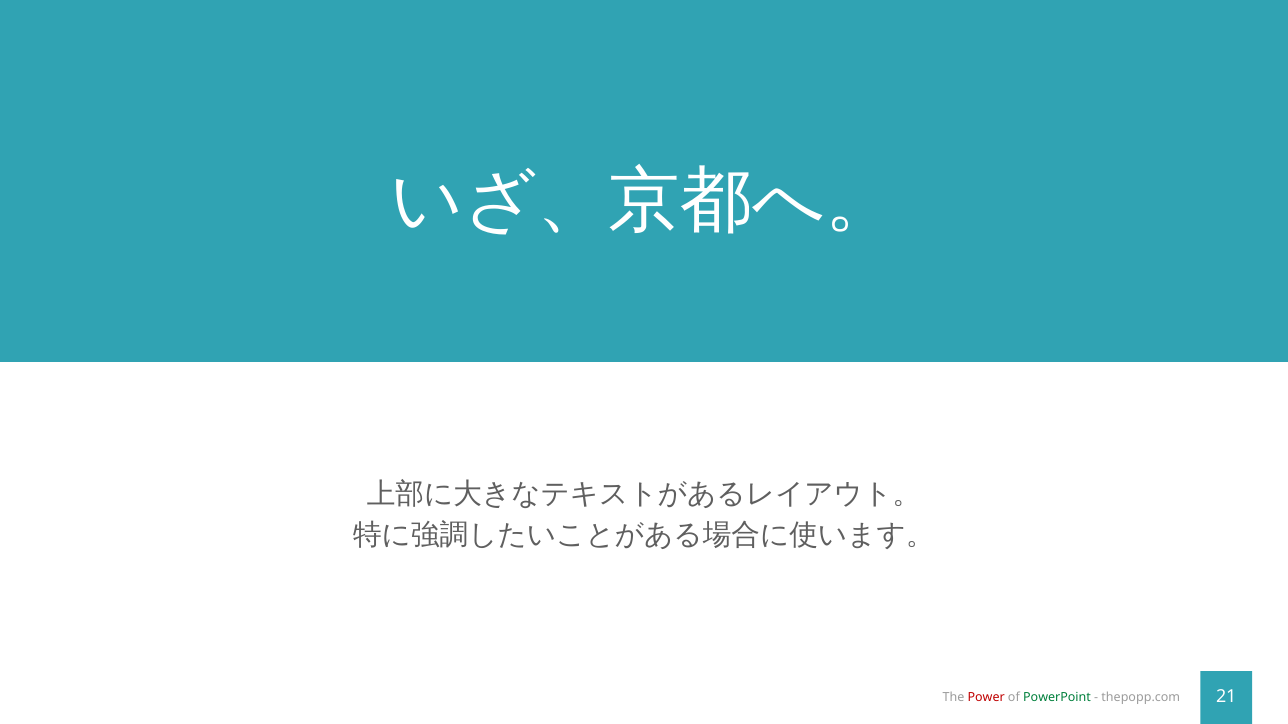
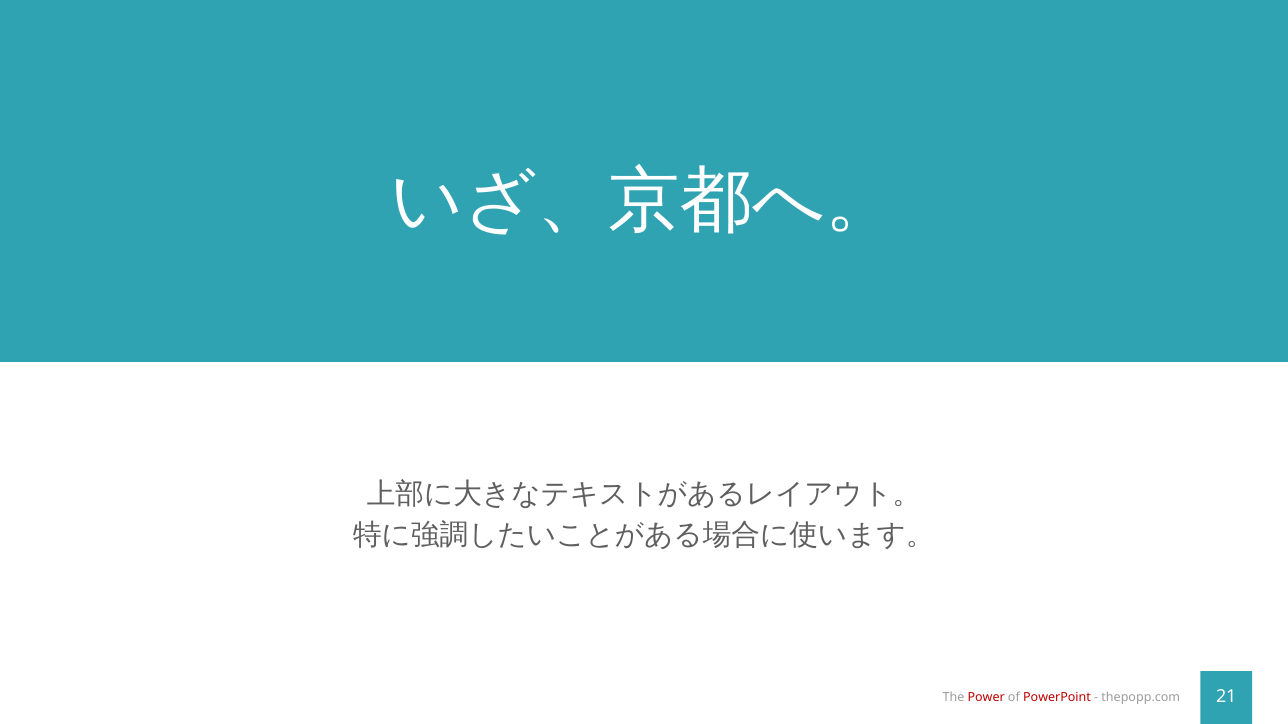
PowerPoint colour: green -> red
